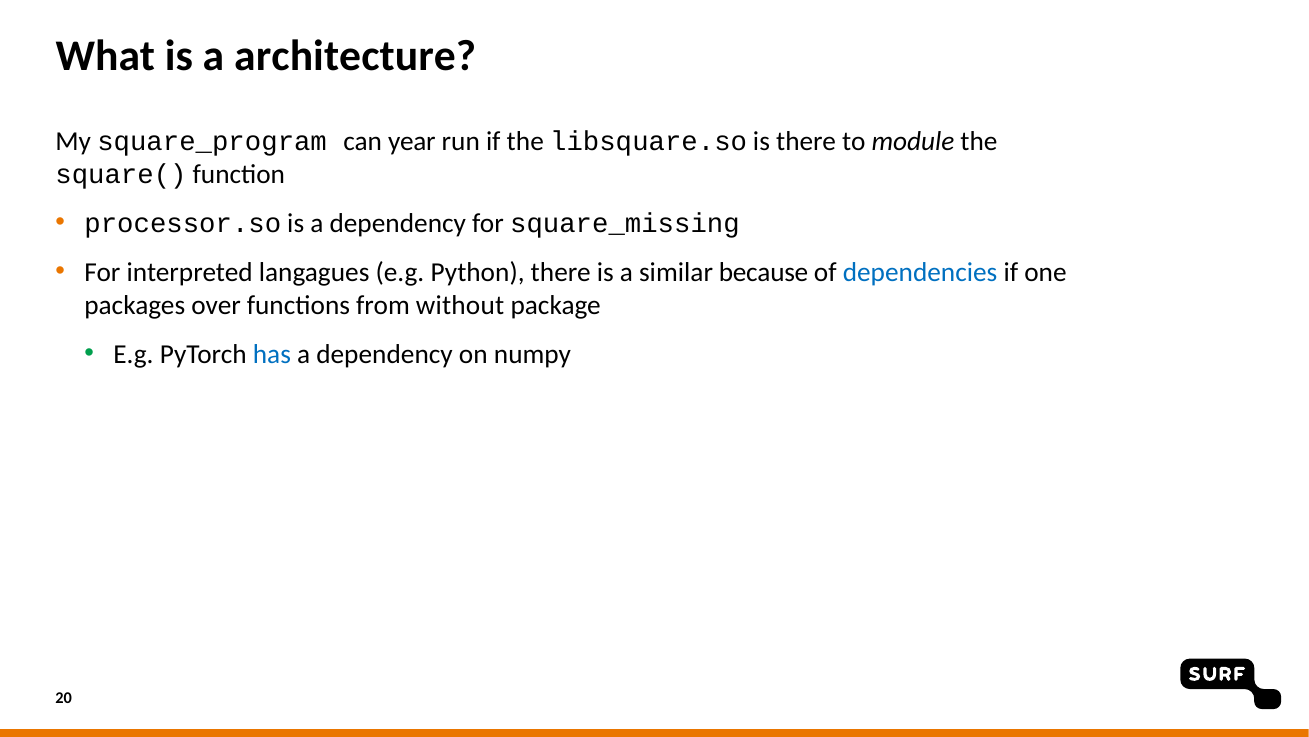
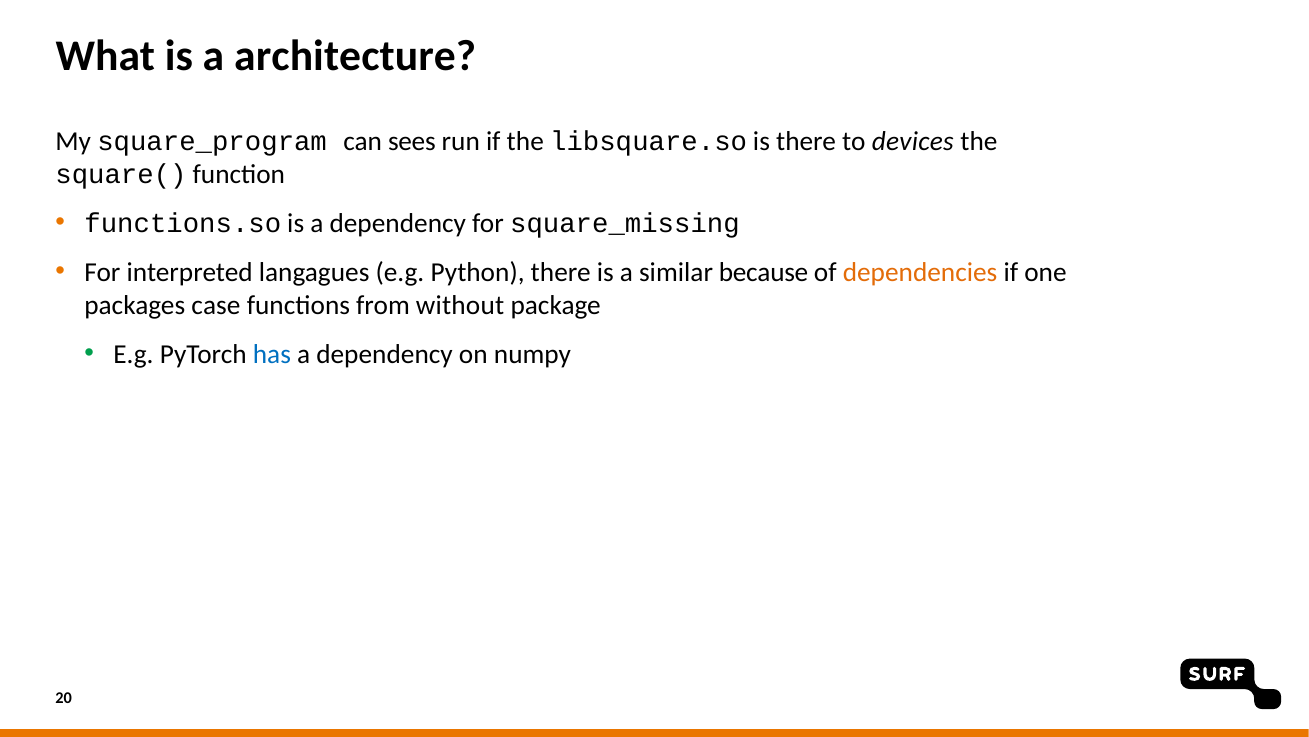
year: year -> sees
module: module -> devices
processor.so: processor.so -> functions.so
dependencies colour: blue -> orange
over: over -> case
